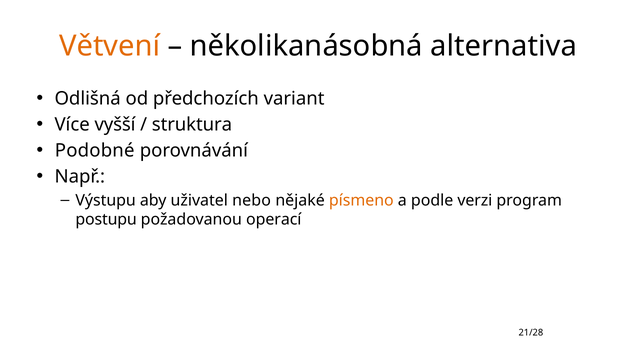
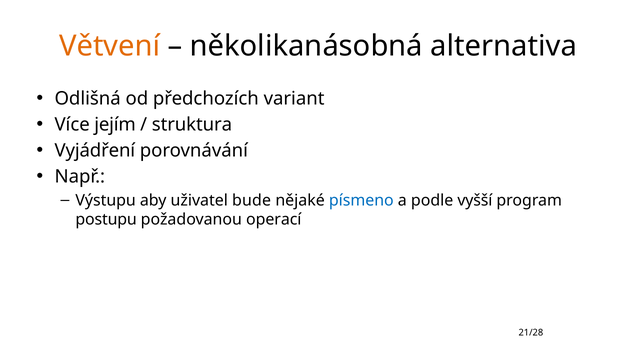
vyšší: vyšší -> jejím
Podobné: Podobné -> Vyjádření
nebo: nebo -> bude
písmeno colour: orange -> blue
verzi: verzi -> vyšší
